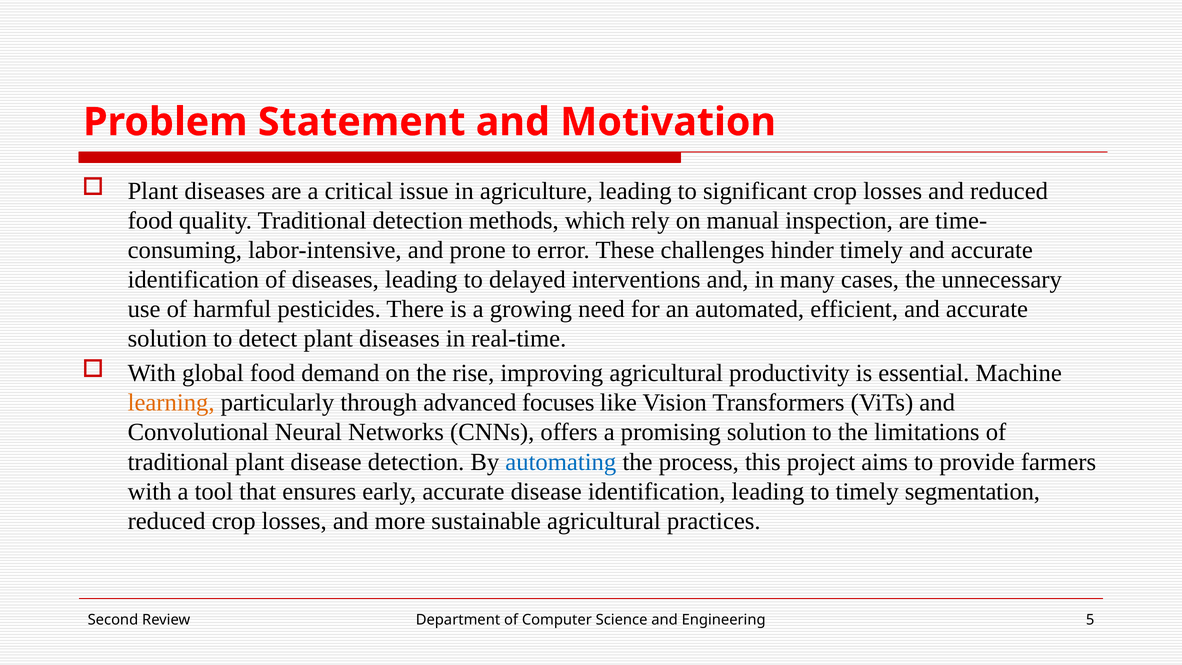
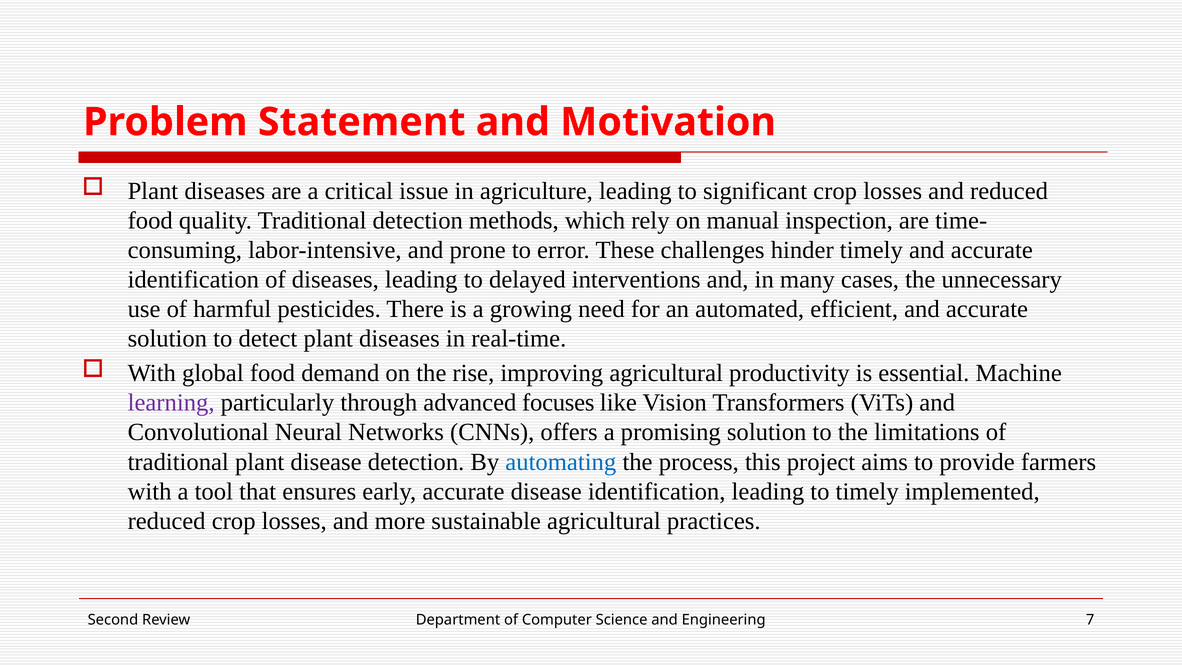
learning colour: orange -> purple
segmentation: segmentation -> implemented
5: 5 -> 7
